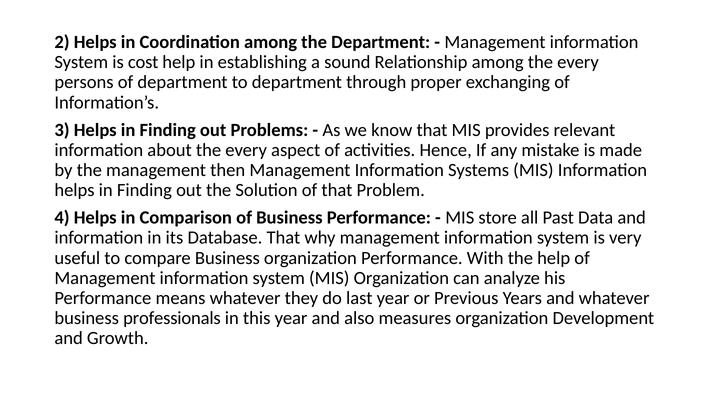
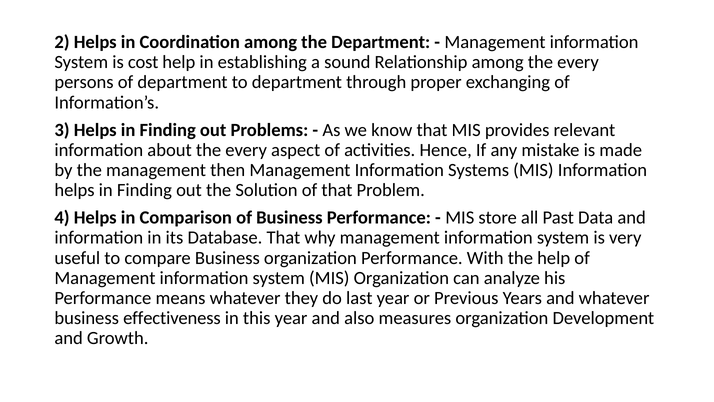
professionals: professionals -> effectiveness
